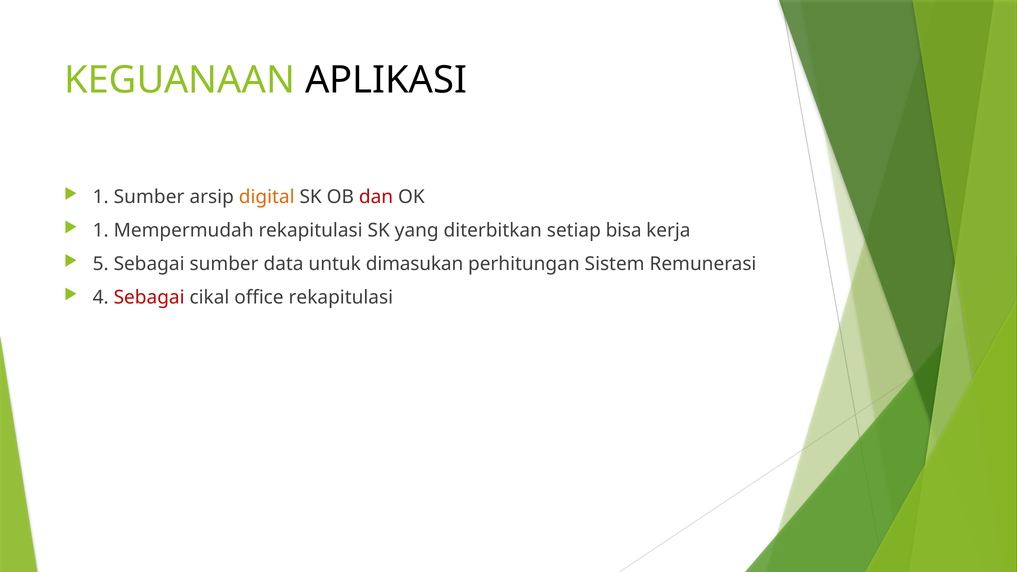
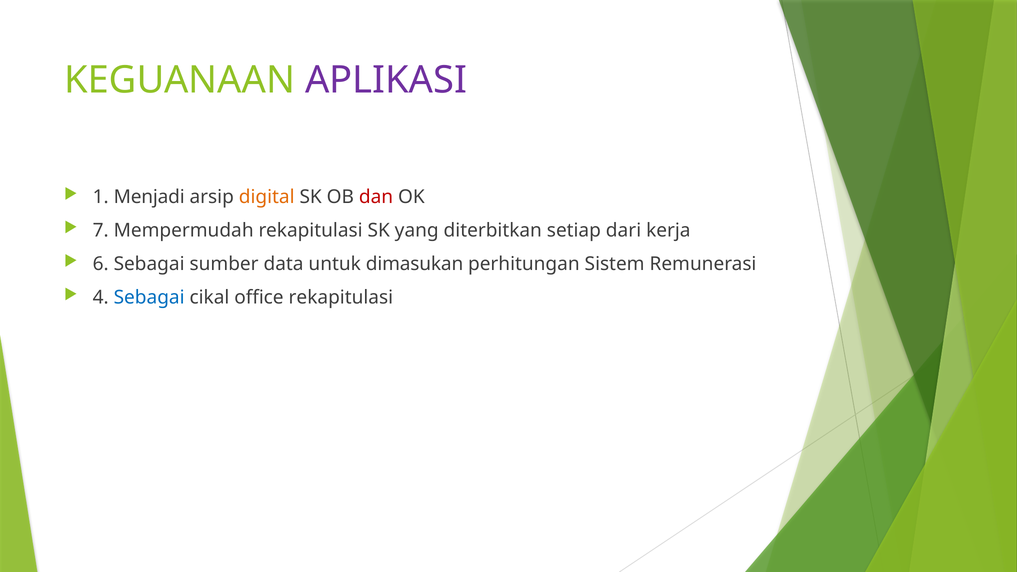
APLIKASI colour: black -> purple
1 Sumber: Sumber -> Menjadi
1 at (101, 230): 1 -> 7
bisa: bisa -> dari
5: 5 -> 6
Sebagai at (149, 297) colour: red -> blue
